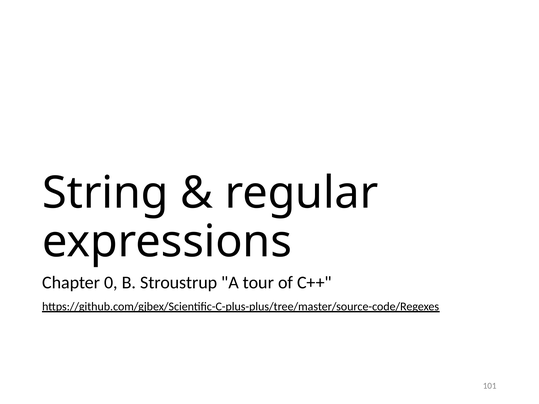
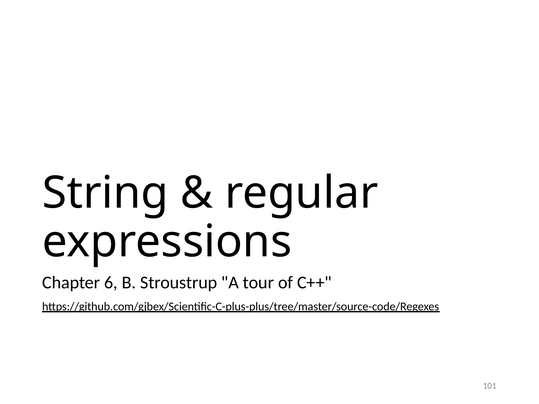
0: 0 -> 6
